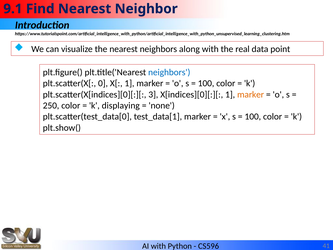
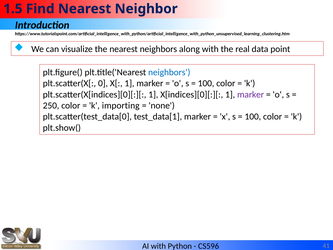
9.1: 9.1 -> 1.5
plt.scatter(X[indices][0][:][ 3: 3 -> 1
marker at (251, 94) colour: orange -> purple
displaying: displaying -> importing
